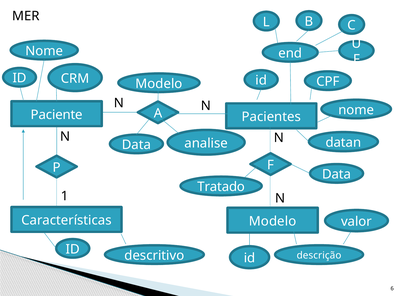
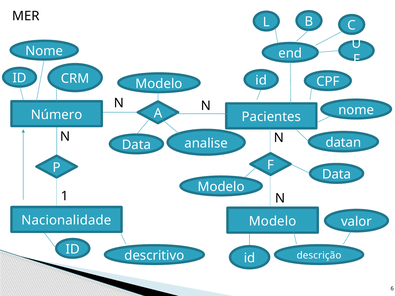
Paciente: Paciente -> Número
Tratado at (221, 187): Tratado -> Modelo
Características: Características -> Nacionalidade
